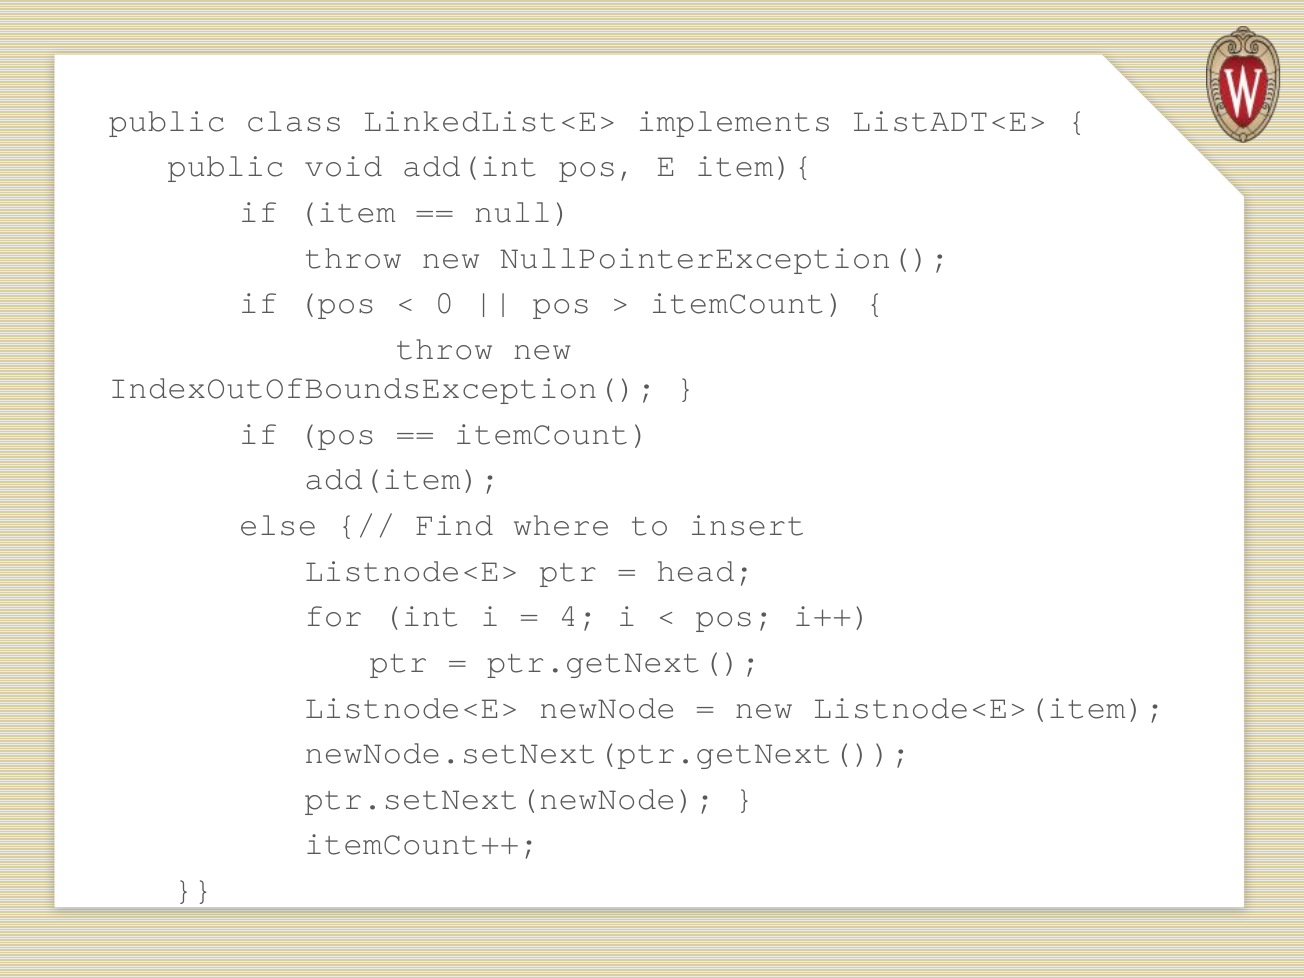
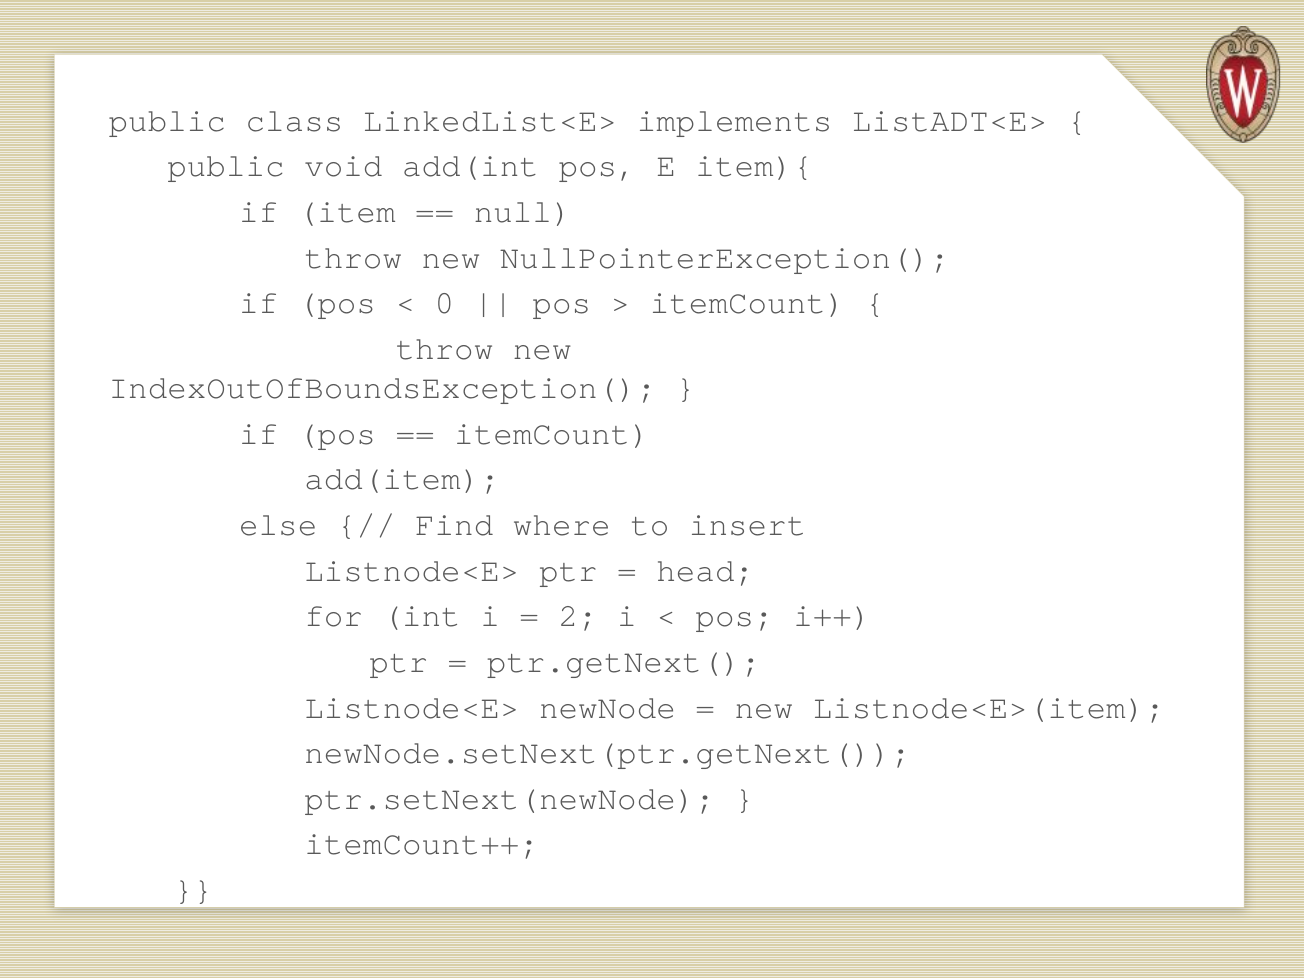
4: 4 -> 2
